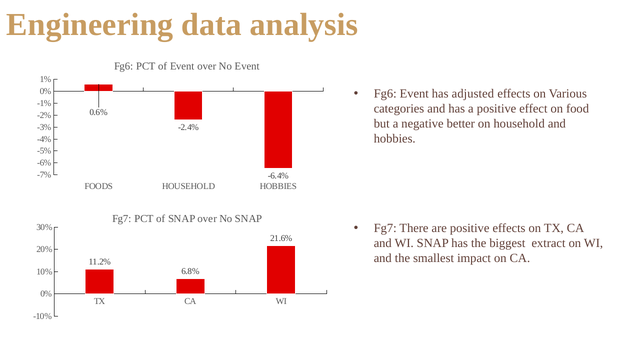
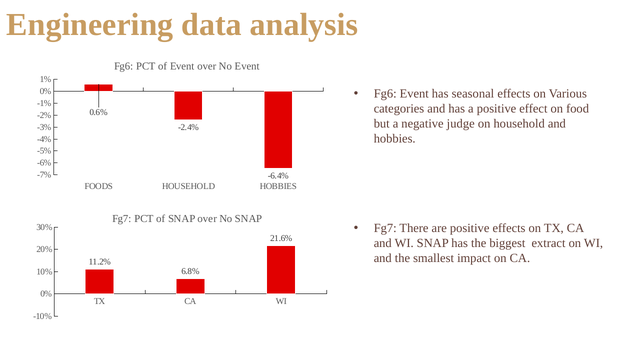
adjusted: adjusted -> seasonal
better: better -> judge
